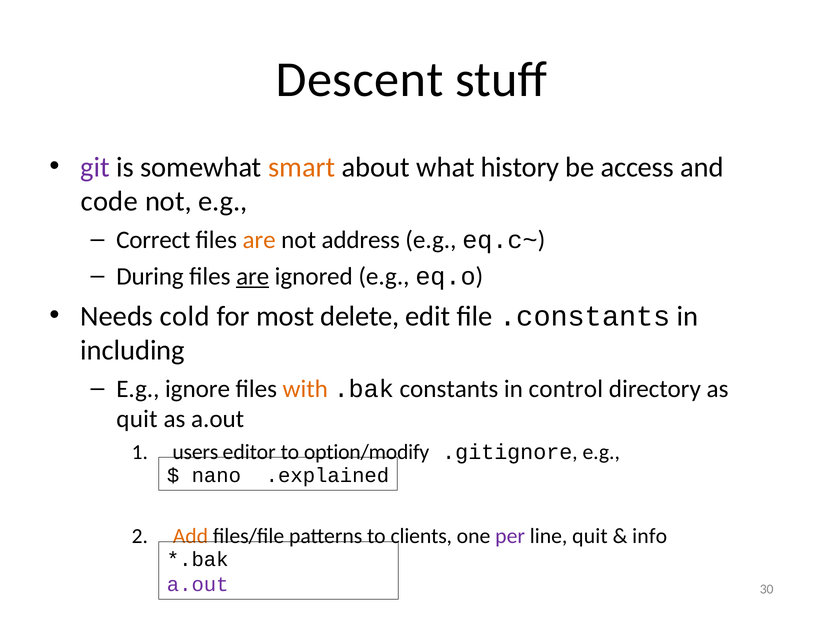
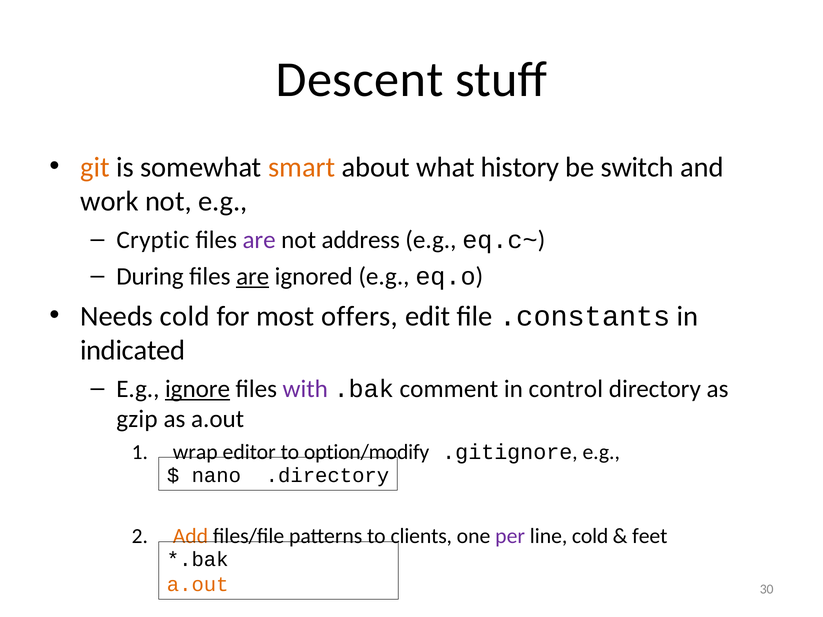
git colour: purple -> orange
access: access -> switch
code: code -> work
Correct: Correct -> Cryptic
are at (259, 240) colour: orange -> purple
delete: delete -> offers
including: including -> indicated
ignore underline: none -> present
with colour: orange -> purple
constants: constants -> comment
quit at (137, 419): quit -> gzip
users: users -> wrap
.explained: .explained -> .directory
line quit: quit -> cold
info: info -> feet
a.out at (198, 585) colour: purple -> orange
